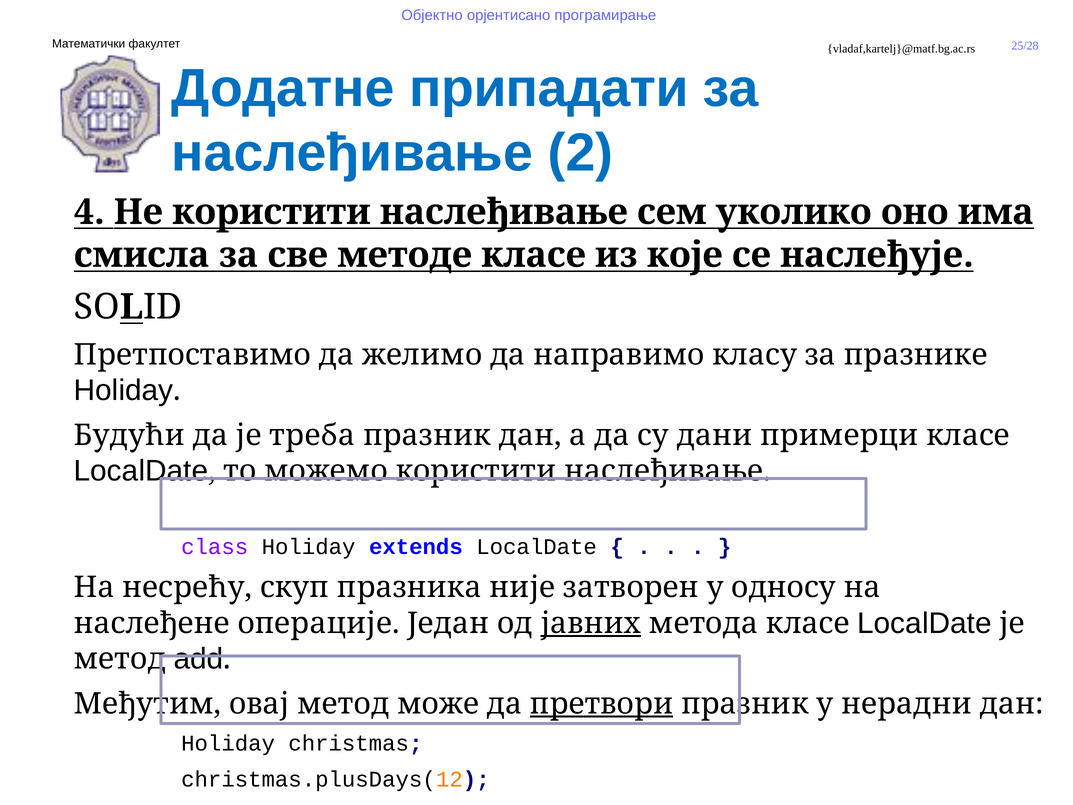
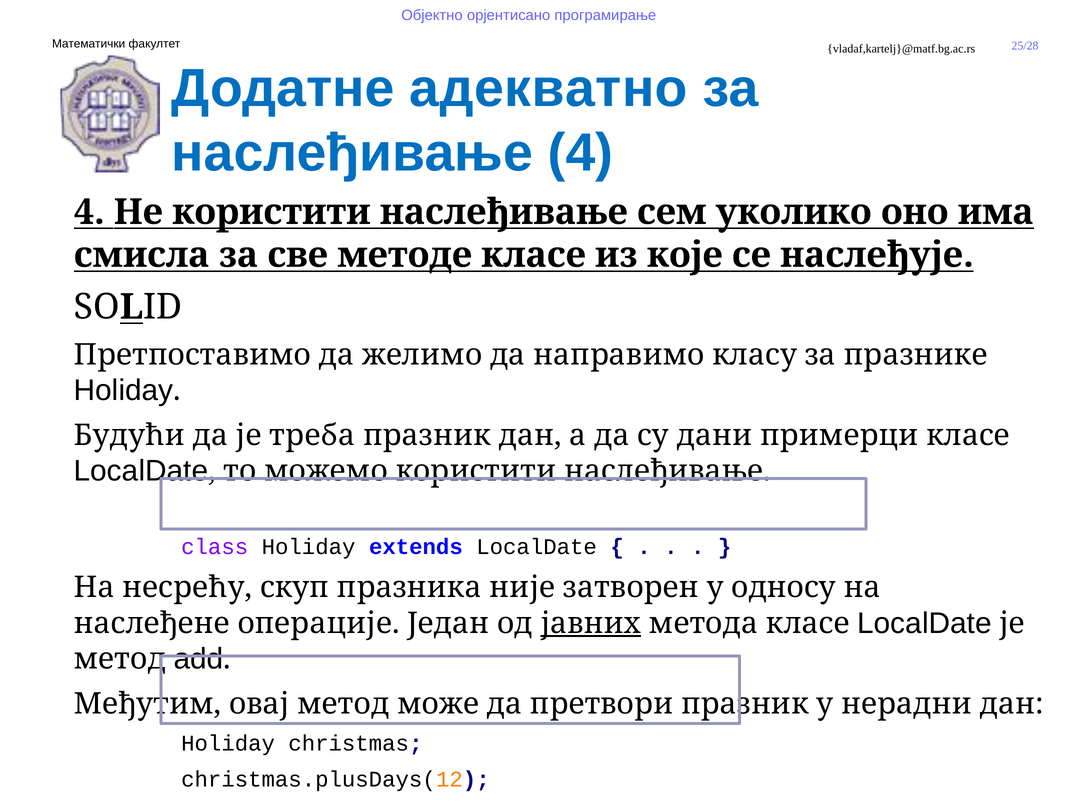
Додатне припадати: припадати -> адекватно
наслеђивање 2: 2 -> 4
претвори underline: present -> none
